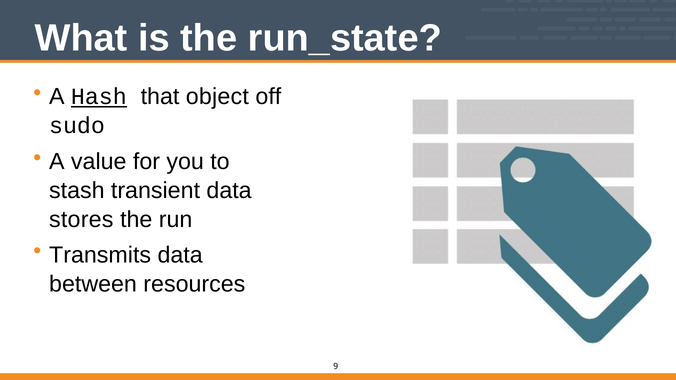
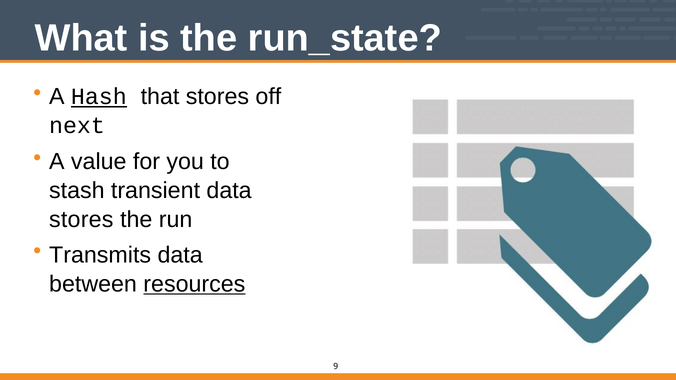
that object: object -> stores
sudo: sudo -> next
resources underline: none -> present
